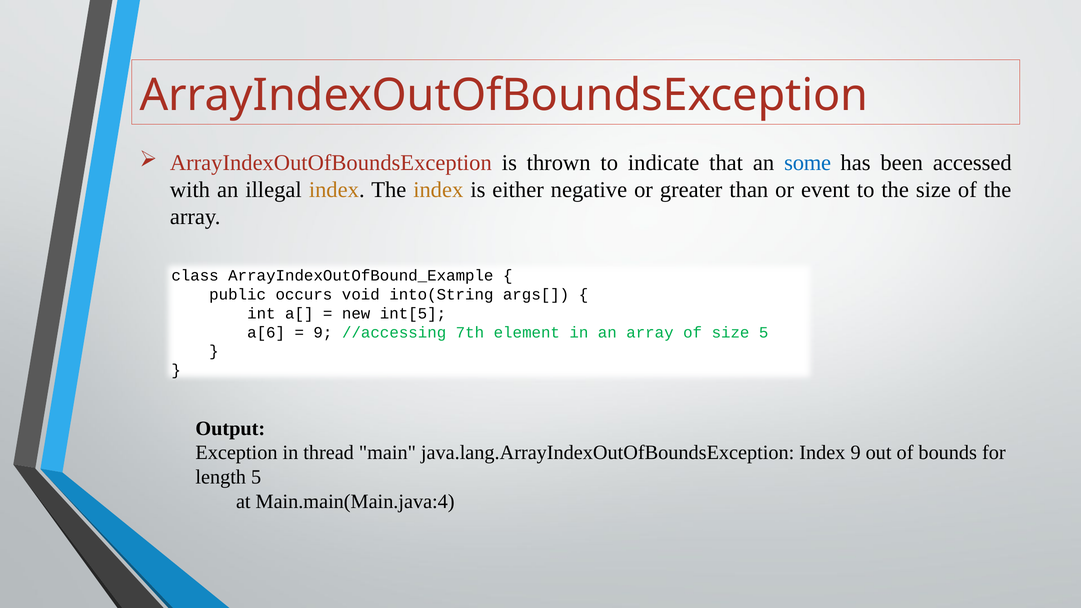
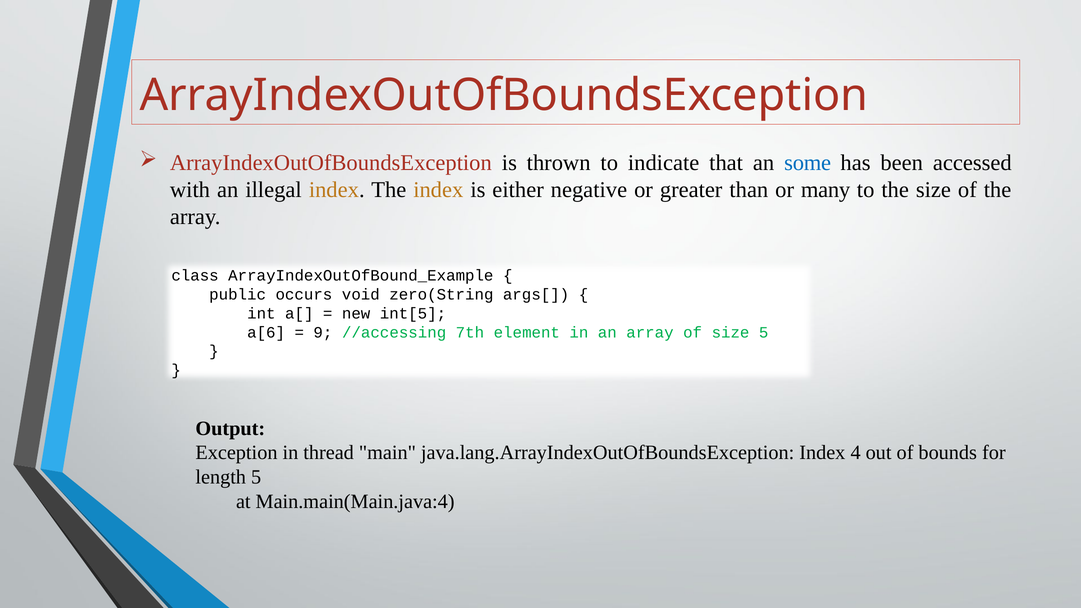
event: event -> many
into(String: into(String -> zero(String
Index 9: 9 -> 4
